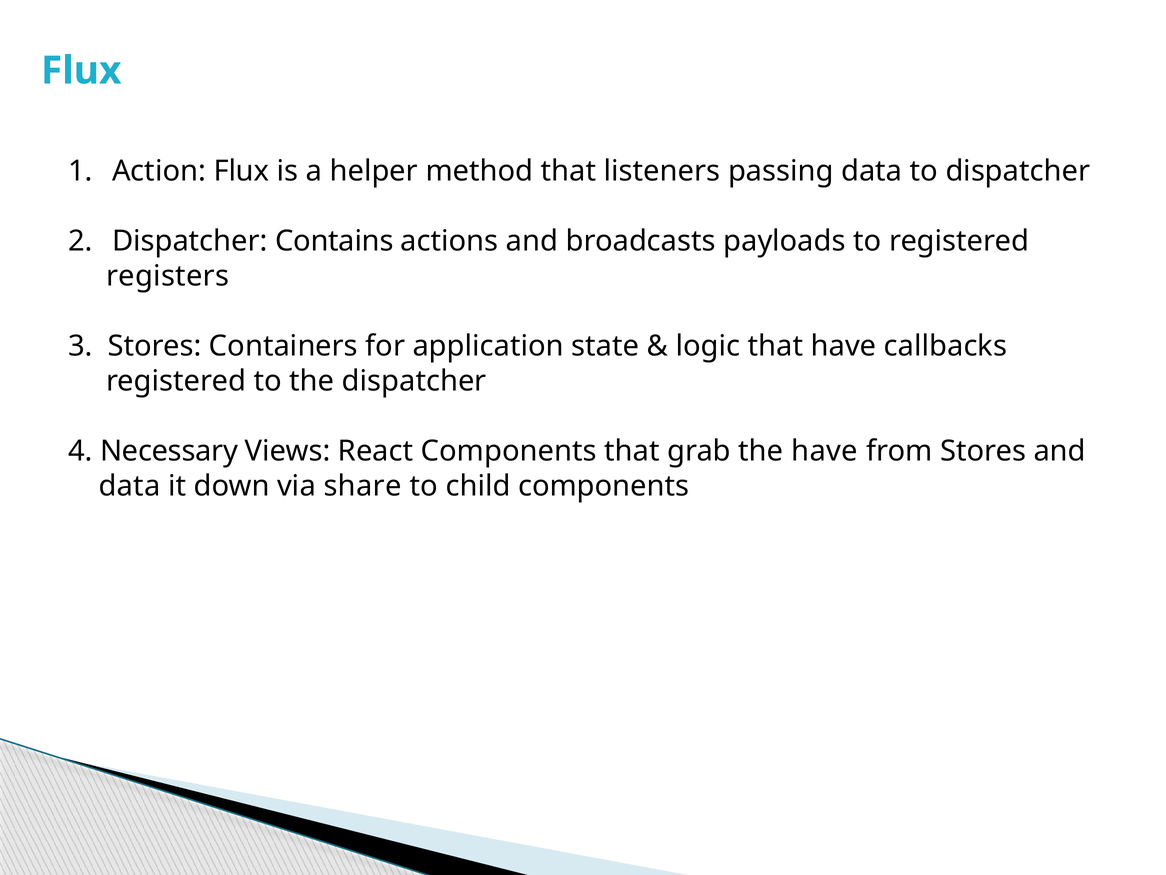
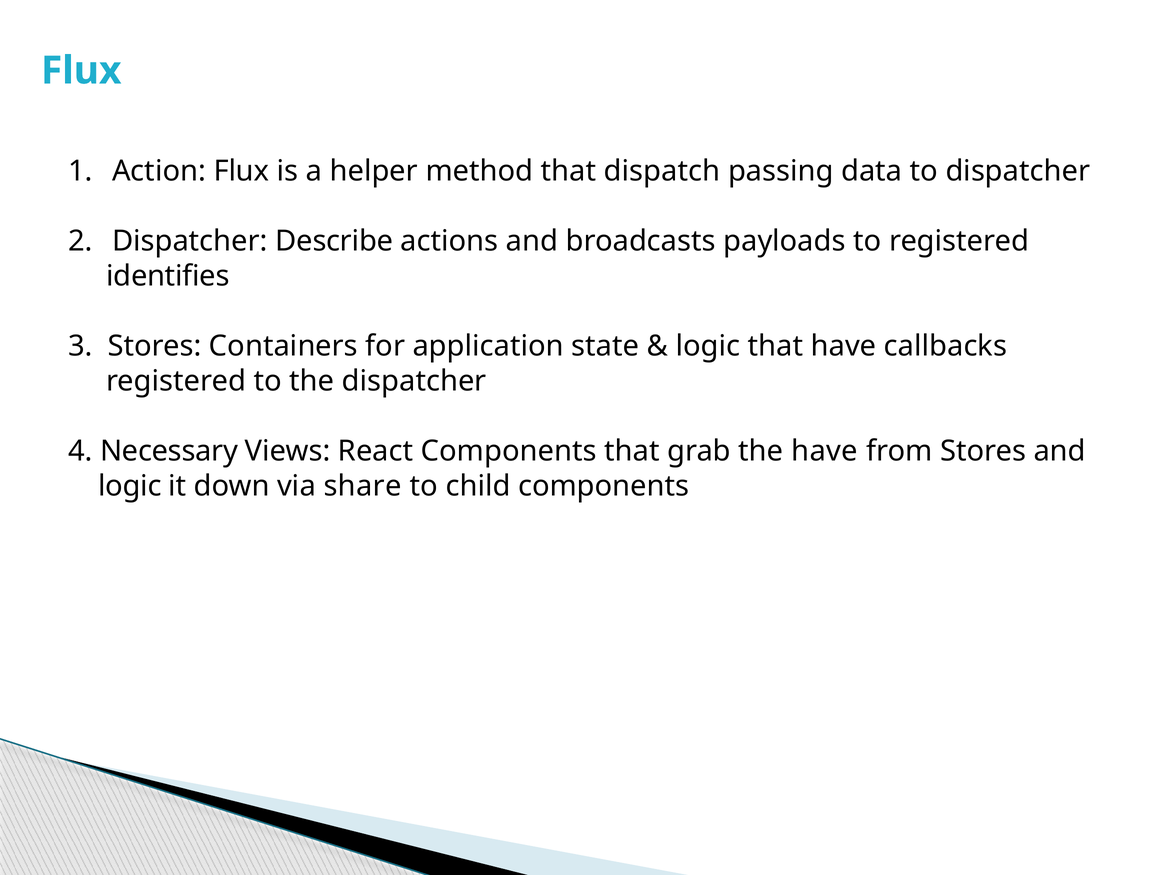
listeners: listeners -> dispatch
Contains: Contains -> Describe
registers: registers -> identifies
data at (130, 486): data -> logic
